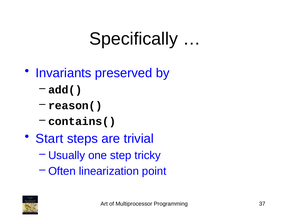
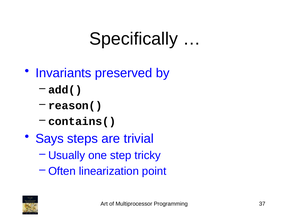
Start: Start -> Says
